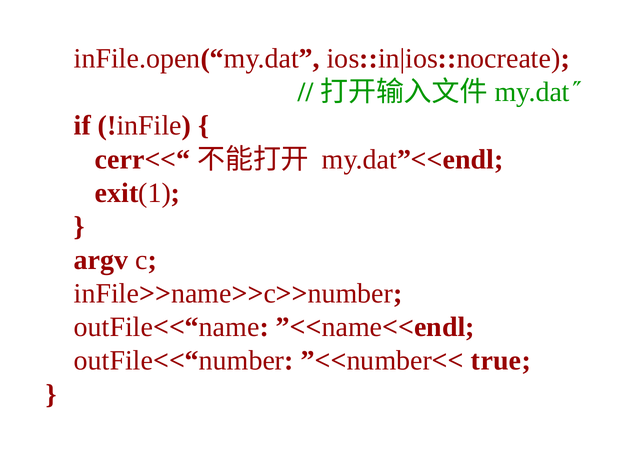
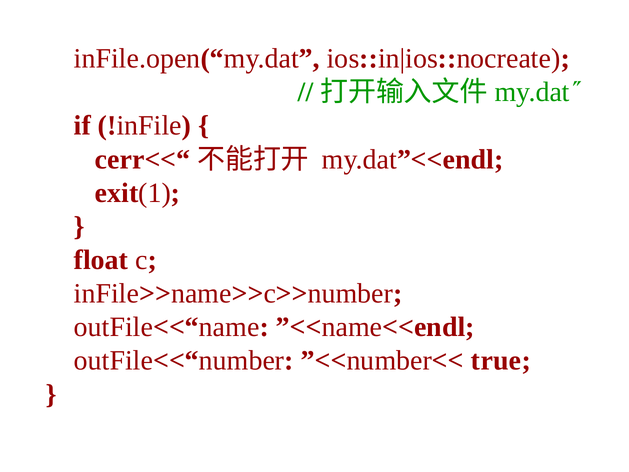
argv: argv -> float
